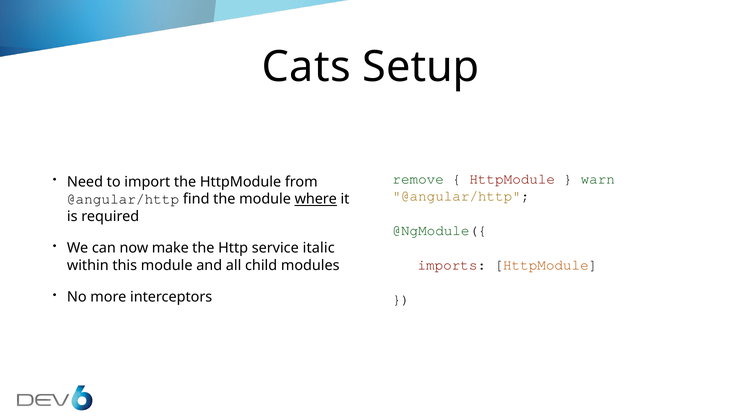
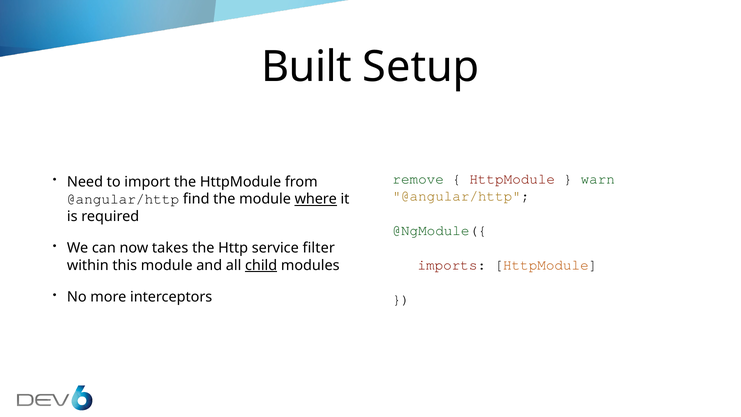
Cats: Cats -> Built
make: make -> takes
italic: italic -> filter
child underline: none -> present
